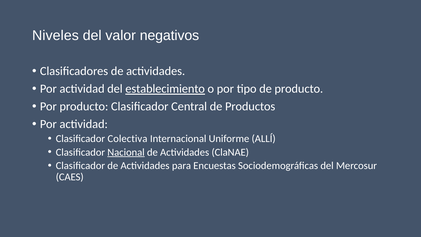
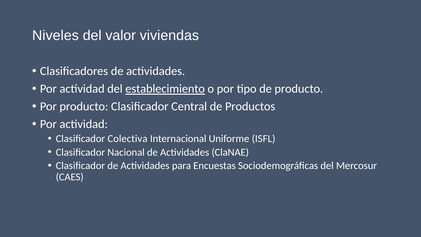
negativos: negativos -> viviendas
ALLÍ: ALLÍ -> ISFL
Nacional underline: present -> none
